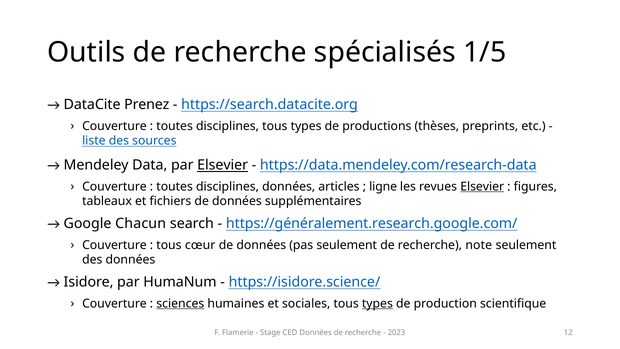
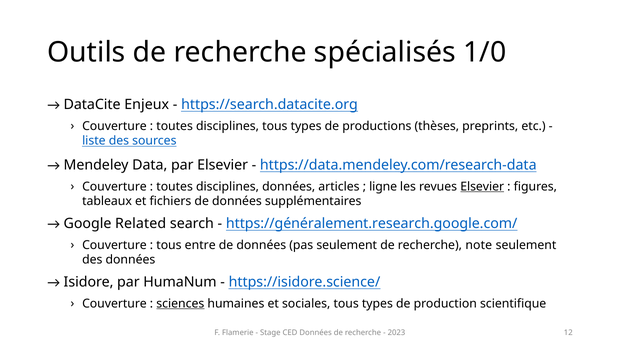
1/5: 1/5 -> 1/0
Prenez: Prenez -> Enjeux
Elsevier at (223, 165) underline: present -> none
Chacun: Chacun -> Related
cœur: cœur -> entre
types at (377, 303) underline: present -> none
